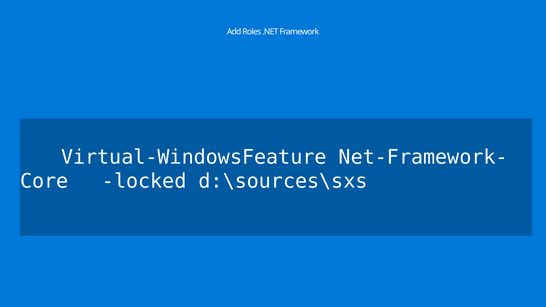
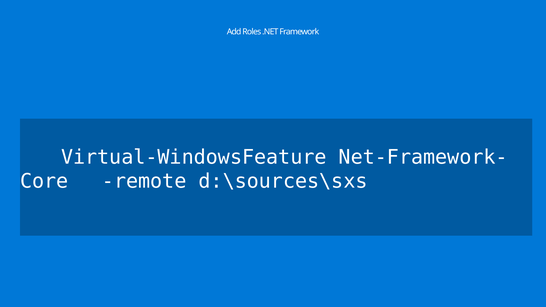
locked: locked -> remote
